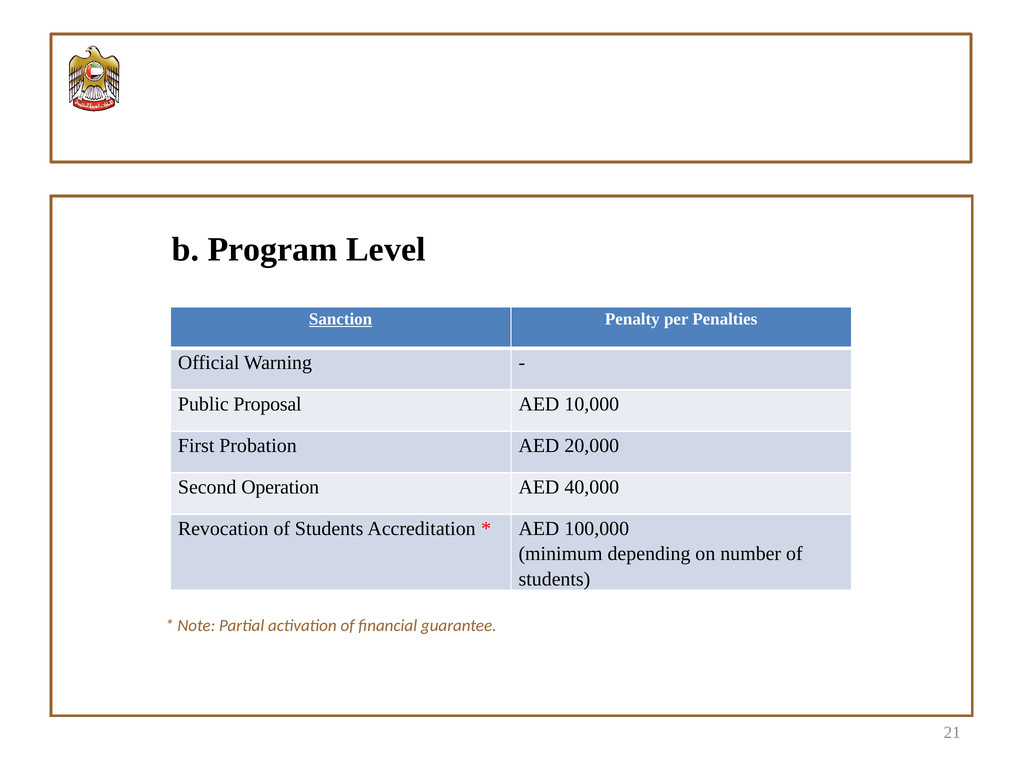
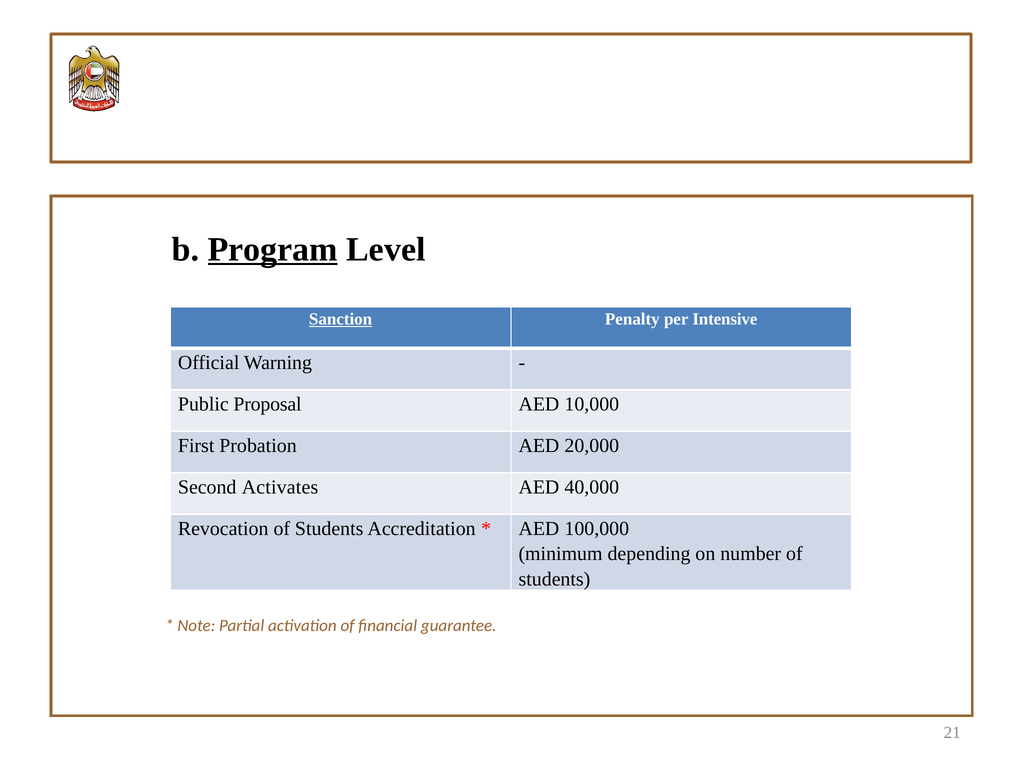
Program underline: none -> present
Penalties: Penalties -> Intensive
Operation: Operation -> Activates
